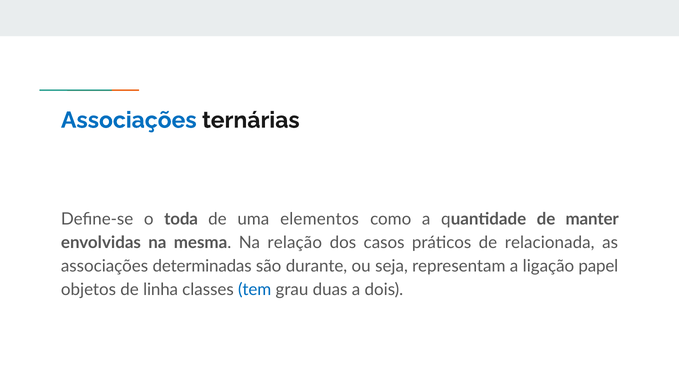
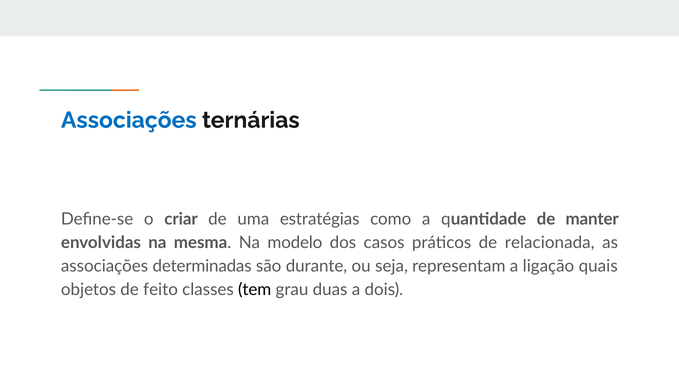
toda: toda -> criar
elementos: elementos -> estratégias
relação: relação -> modelo
papel: papel -> quais
linha: linha -> feito
tem colour: blue -> black
